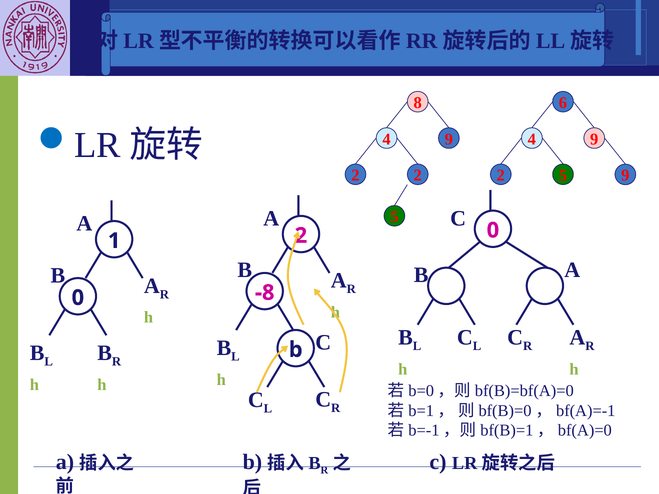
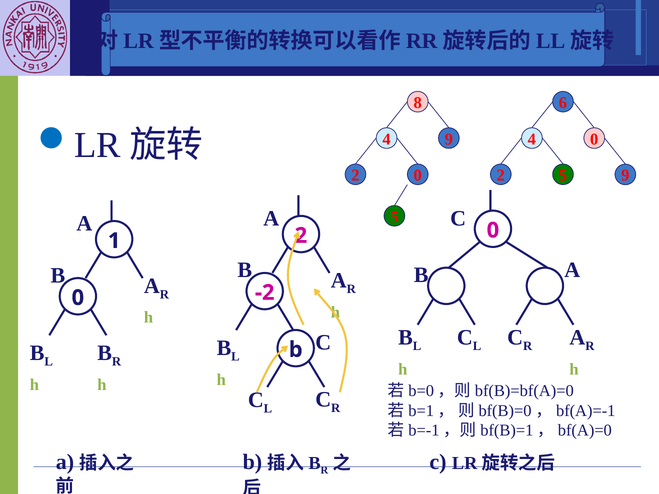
4 9: 9 -> 0
2 at (418, 176): 2 -> 0
-8: -8 -> -2
